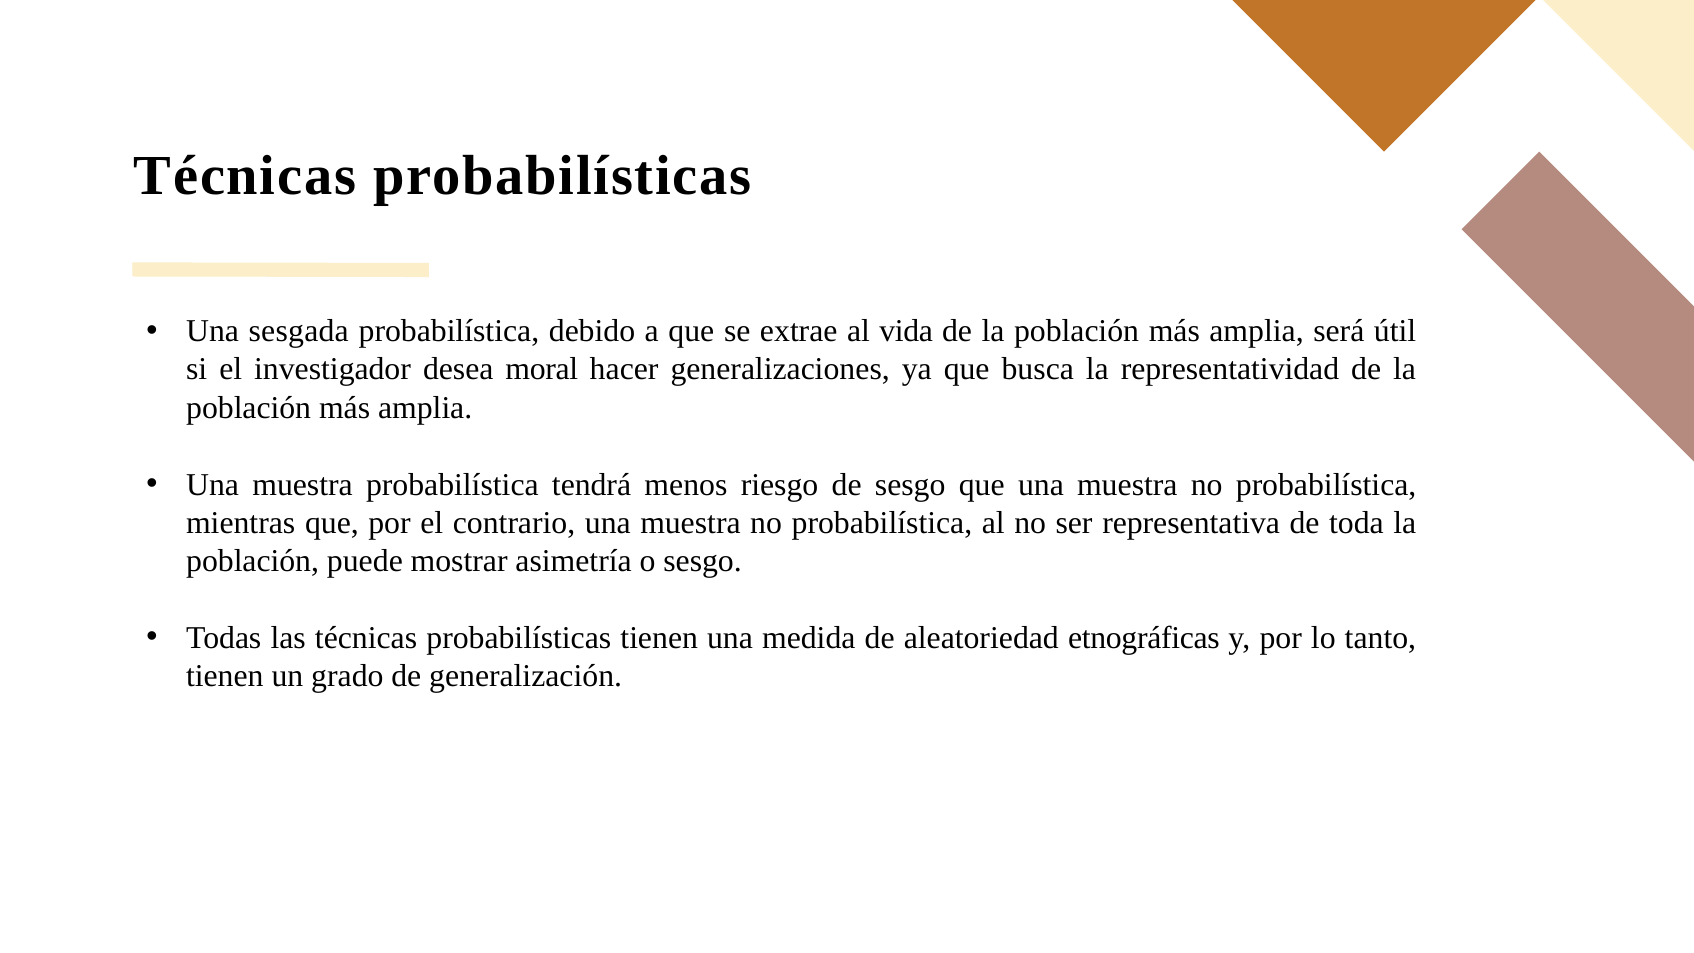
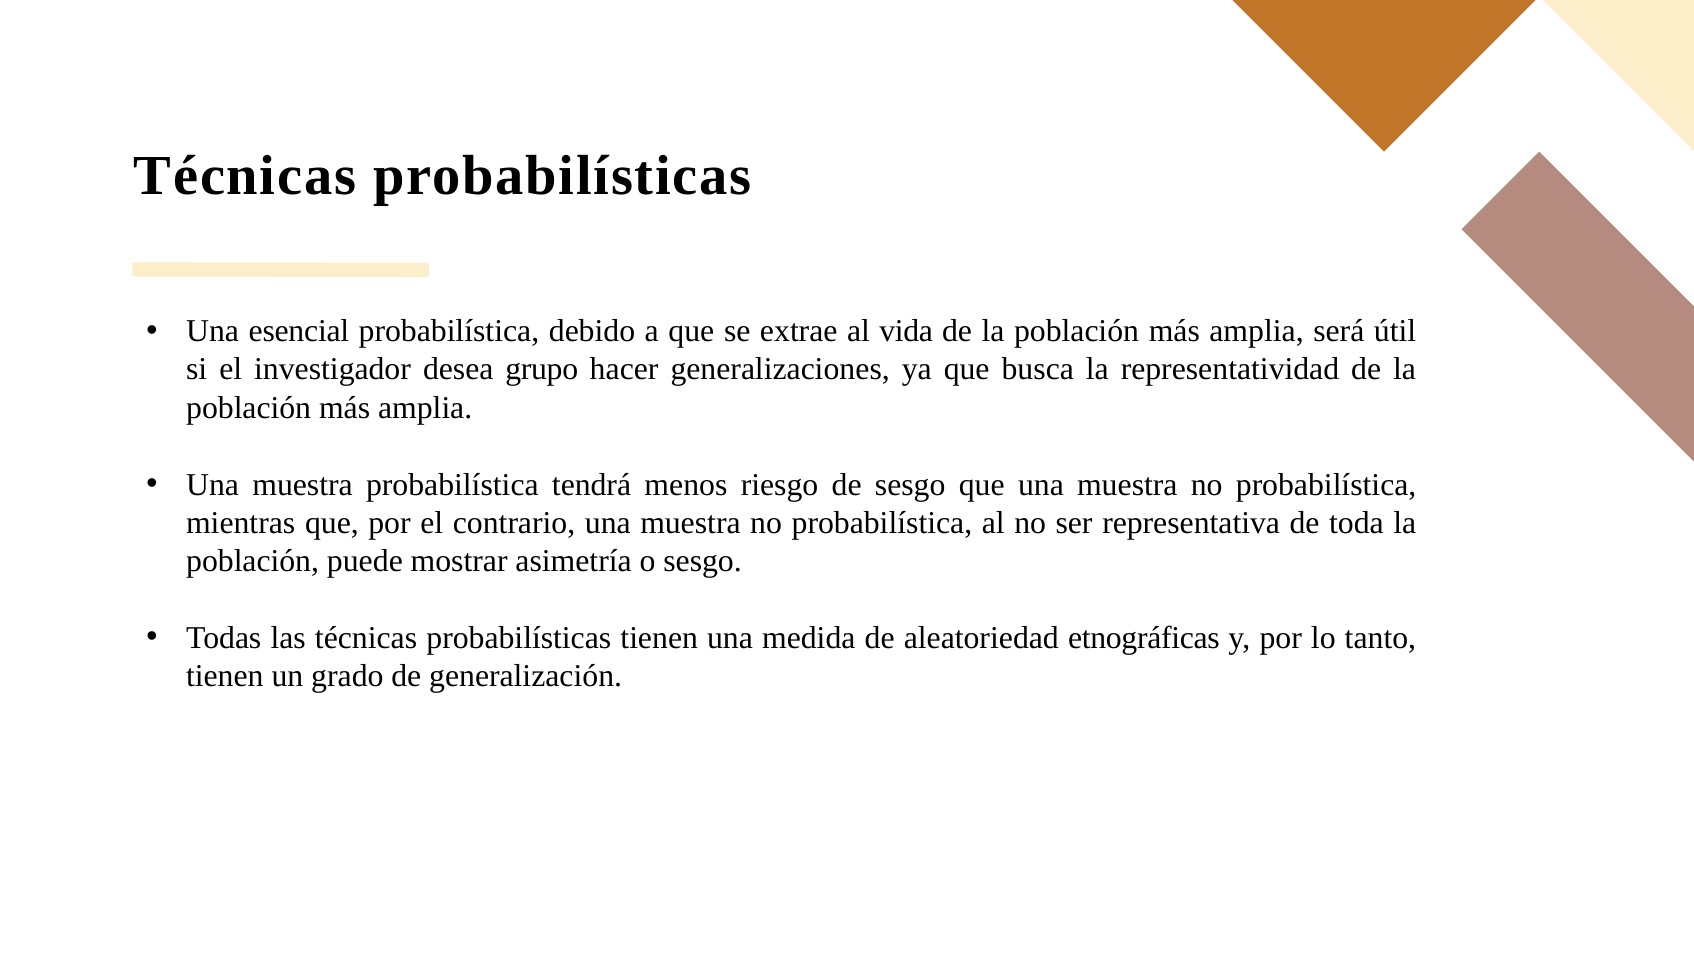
sesgada: sesgada -> esencial
moral: moral -> grupo
